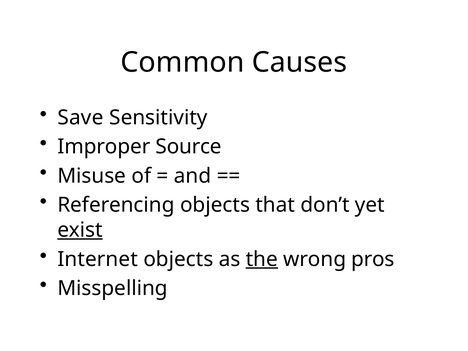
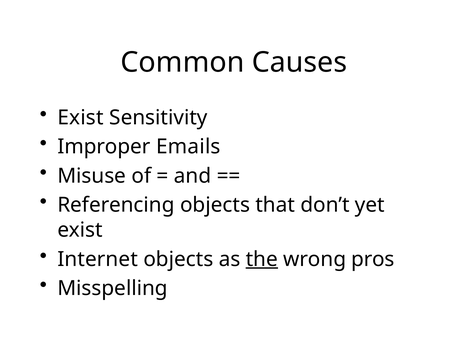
Save at (80, 118): Save -> Exist
Source: Source -> Emails
exist at (80, 230) underline: present -> none
